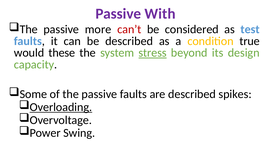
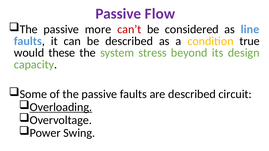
With: With -> Flow
test: test -> line
stress underline: present -> none
spikes: spikes -> circuit
